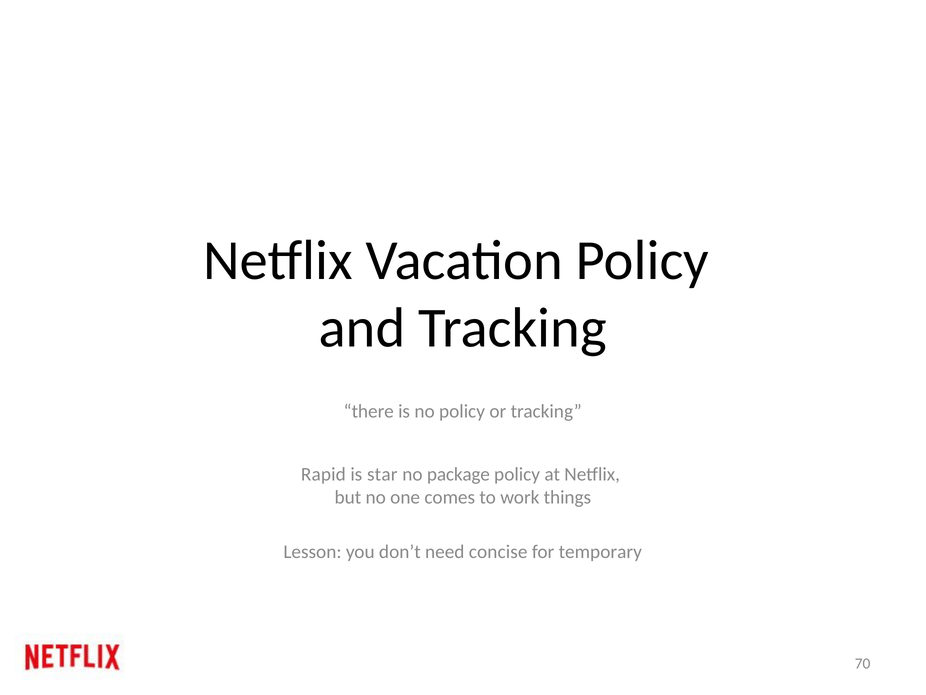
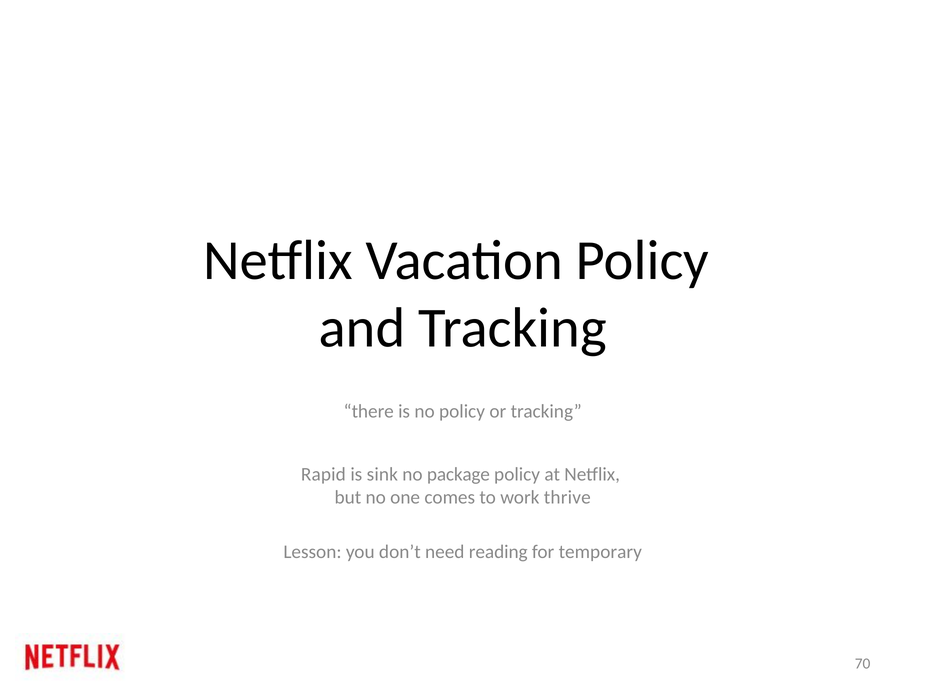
star: star -> sink
things: things -> thrive
concise: concise -> reading
